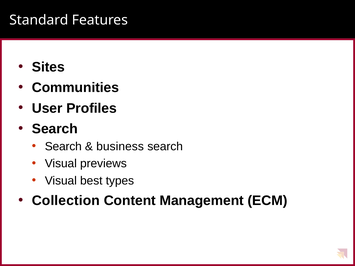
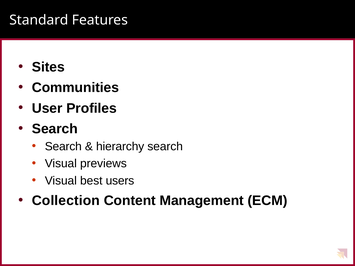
business: business -> hierarchy
types: types -> users
